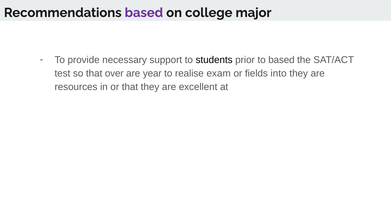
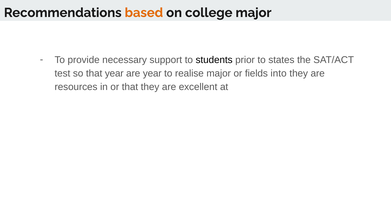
based at (144, 13) colour: purple -> orange
to based: based -> states
that over: over -> year
realise exam: exam -> major
